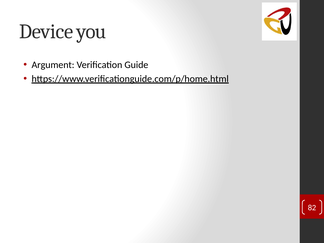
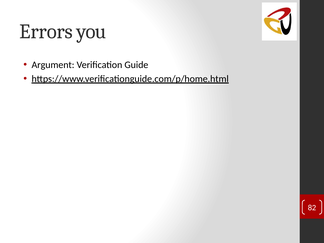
Device: Device -> Errors
